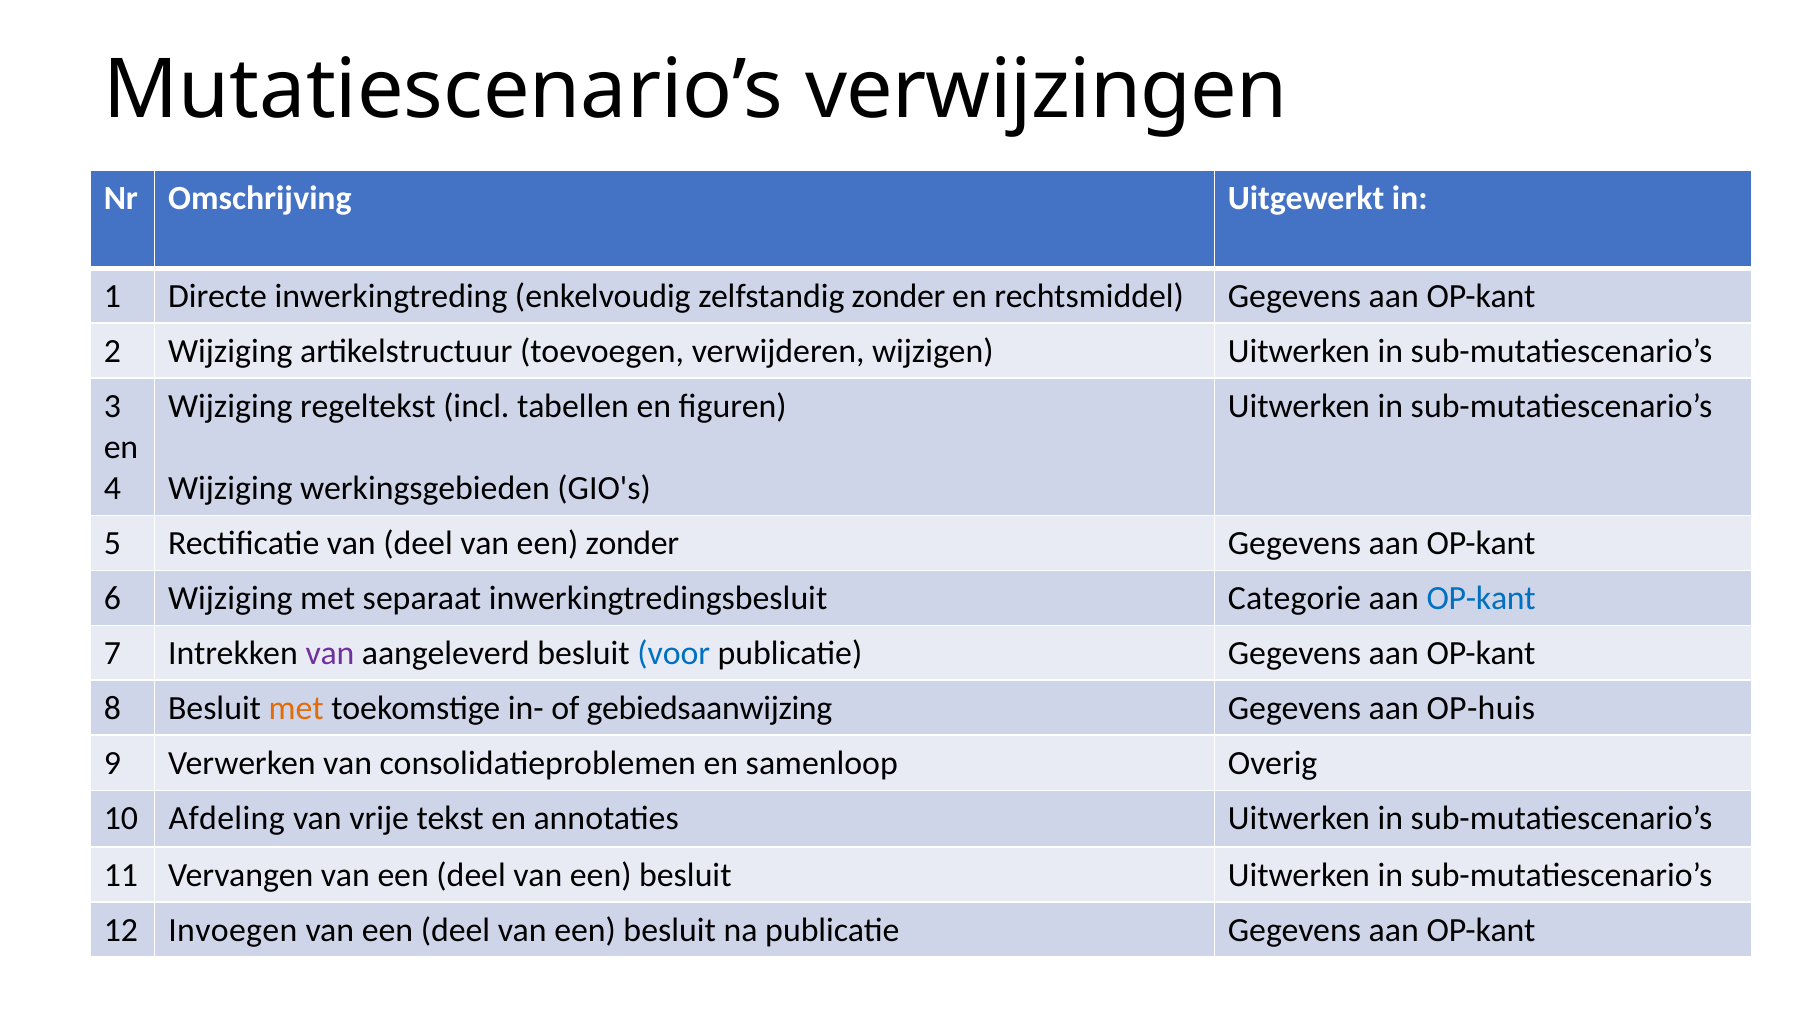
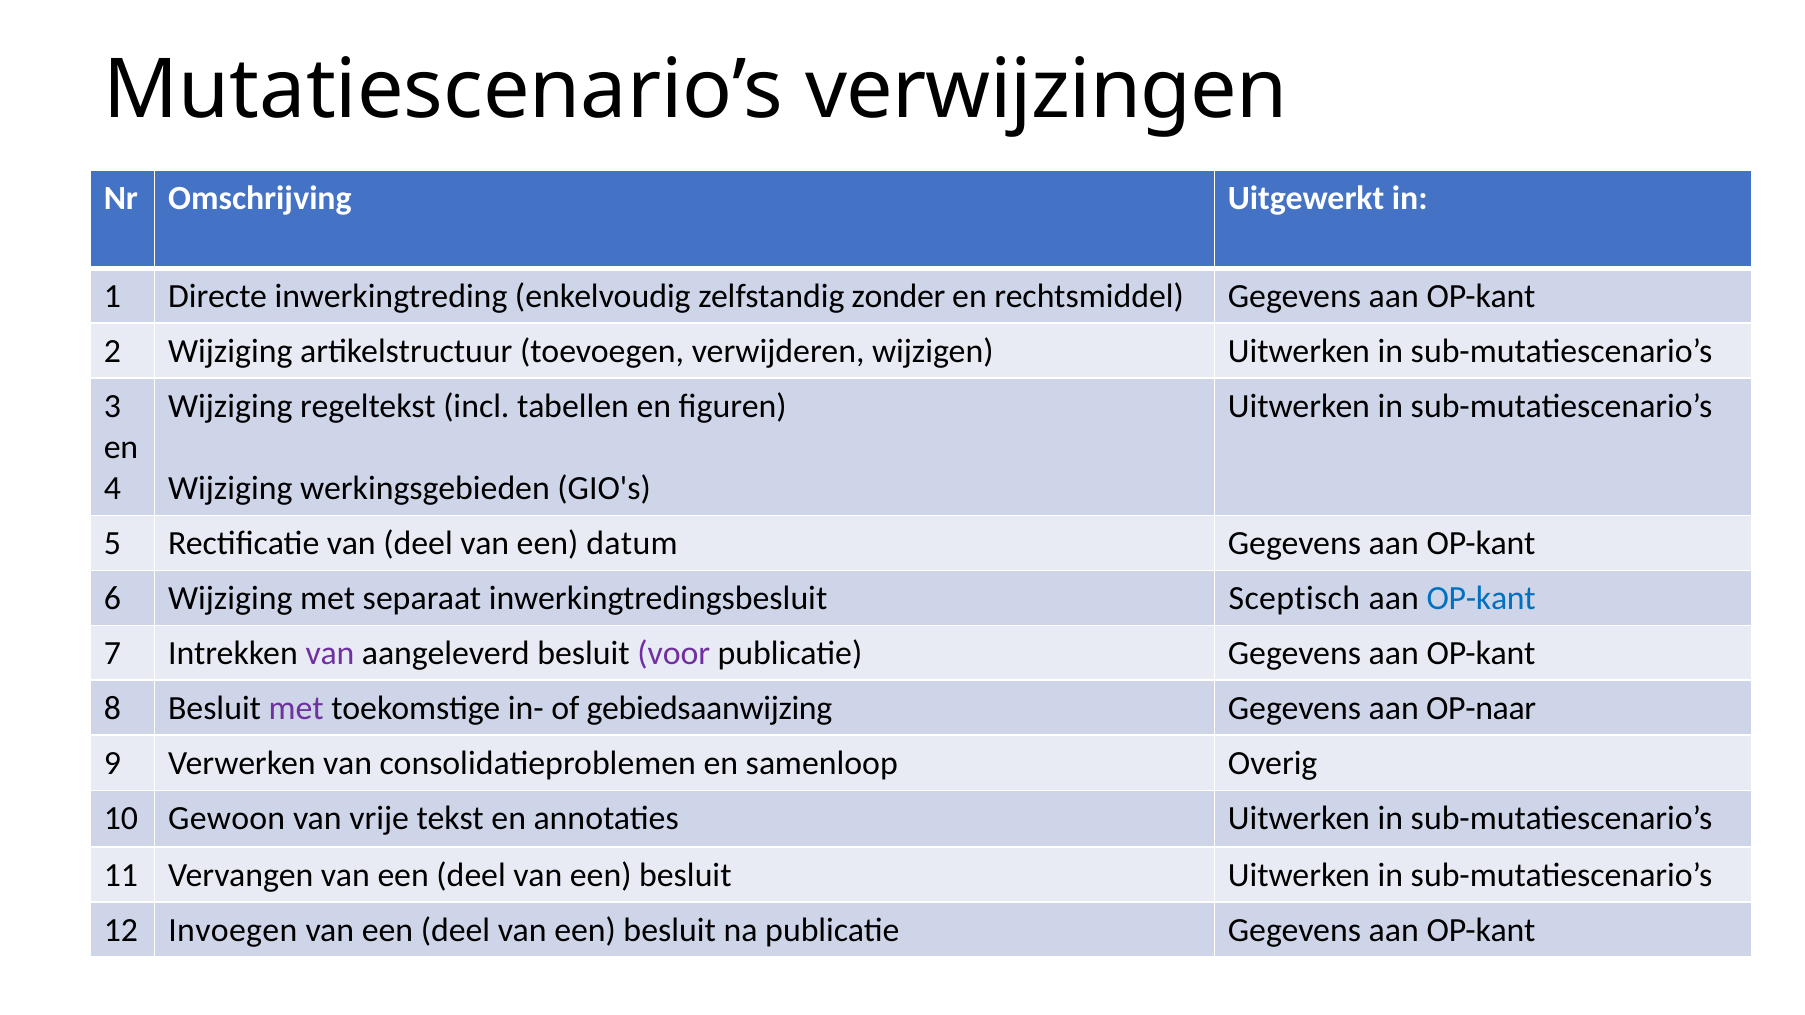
een zonder: zonder -> datum
Categorie: Categorie -> Sceptisch
voor colour: blue -> purple
met at (296, 708) colour: orange -> purple
OP-huis: OP-huis -> OP-naar
Afdeling: Afdeling -> Gewoon
